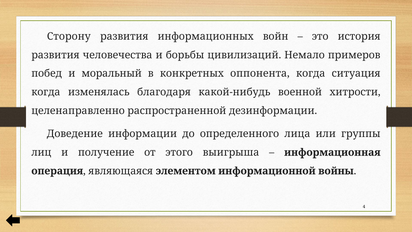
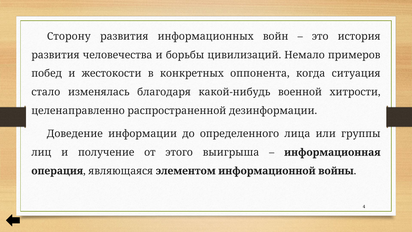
моральный: моральный -> жестокости
когда at (46, 92): когда -> стало
